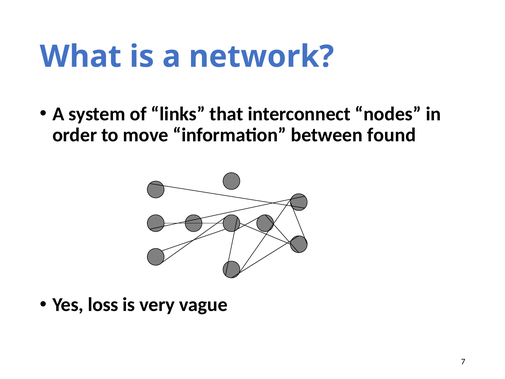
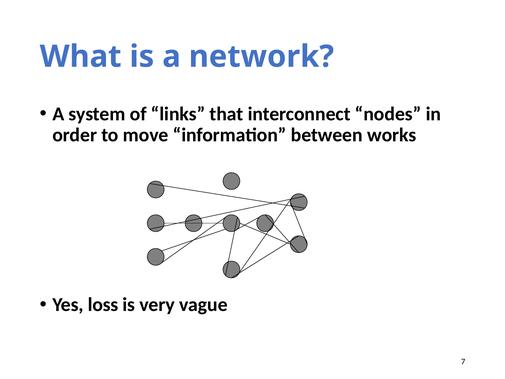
found: found -> works
